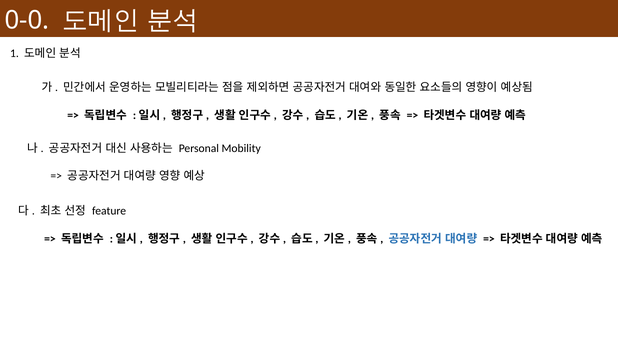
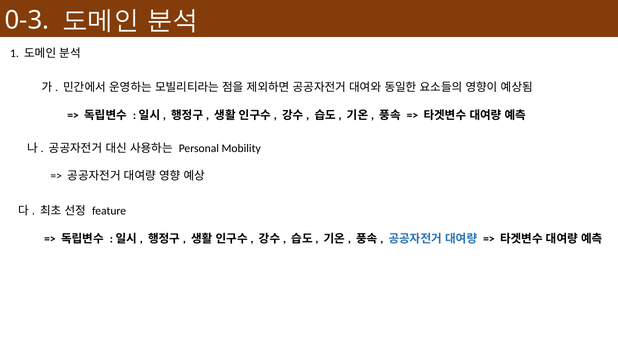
0-0: 0-0 -> 0-3
